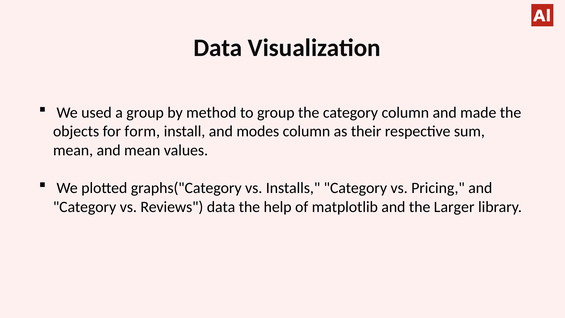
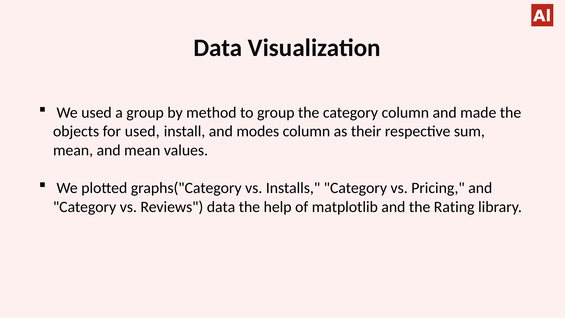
for form: form -> used
Larger: Larger -> Rating
